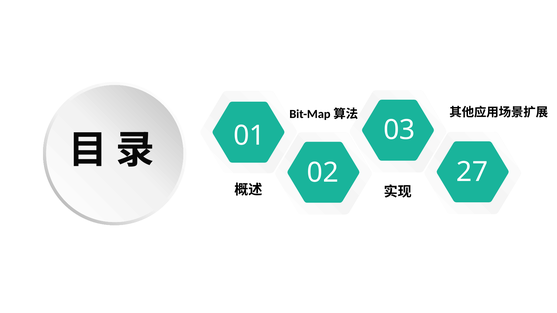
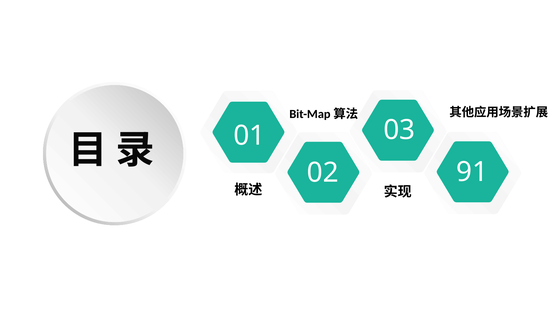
27: 27 -> 91
